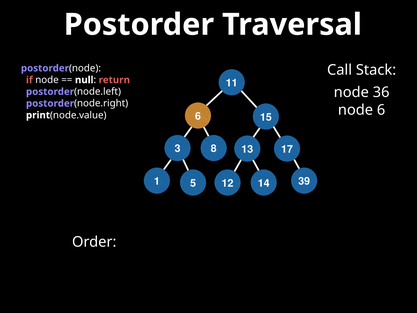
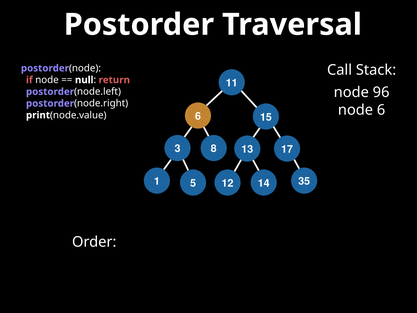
36: 36 -> 96
39: 39 -> 35
